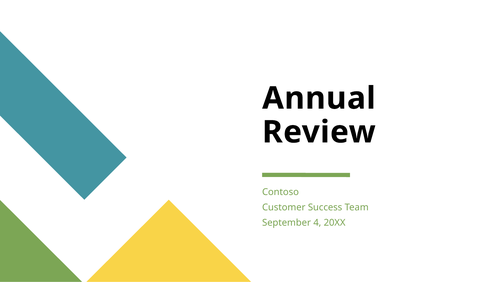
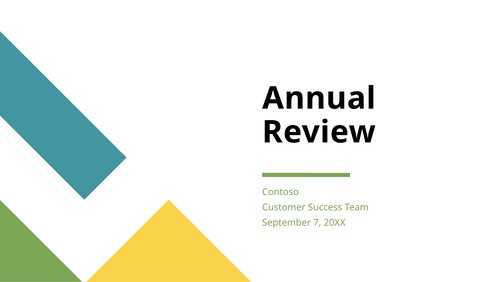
4: 4 -> 7
